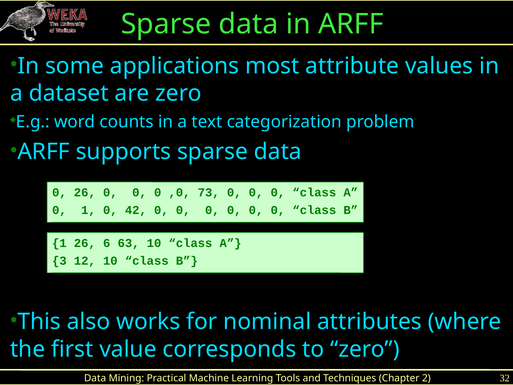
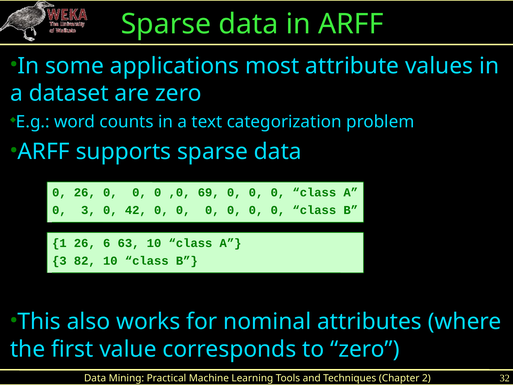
73: 73 -> 69
0 1: 1 -> 3
12: 12 -> 82
